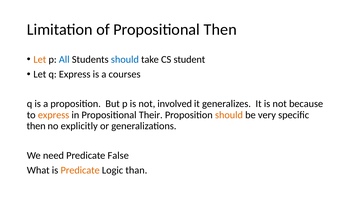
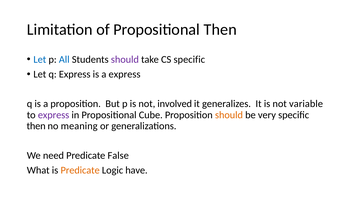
Let at (40, 60) colour: orange -> blue
should at (125, 60) colour: blue -> purple
CS student: student -> specific
a courses: courses -> express
because: because -> variable
express at (54, 115) colour: orange -> purple
Their: Their -> Cube
explicitly: explicitly -> meaning
than: than -> have
